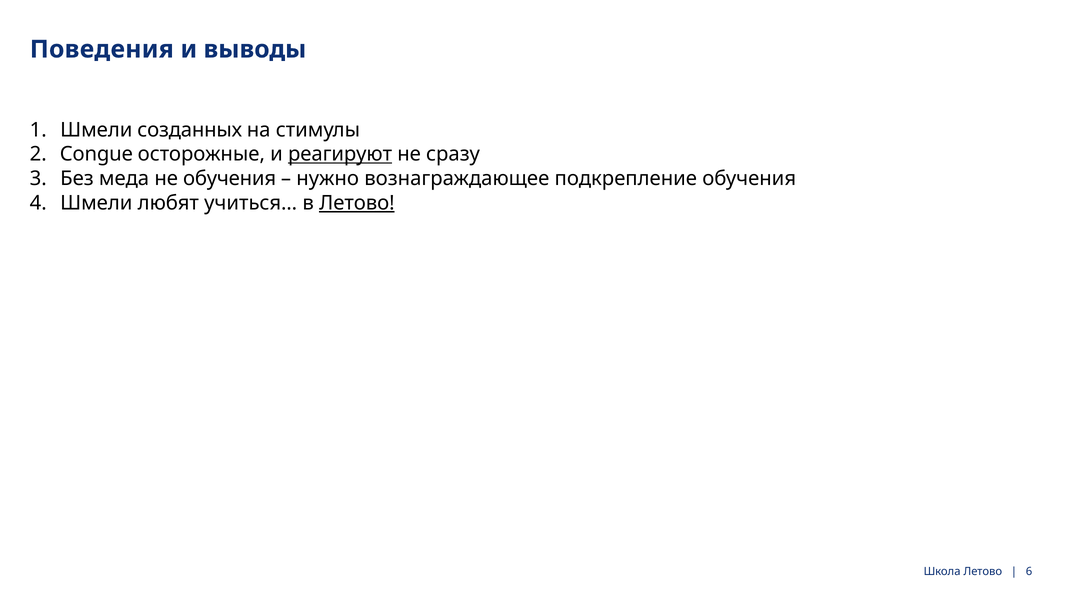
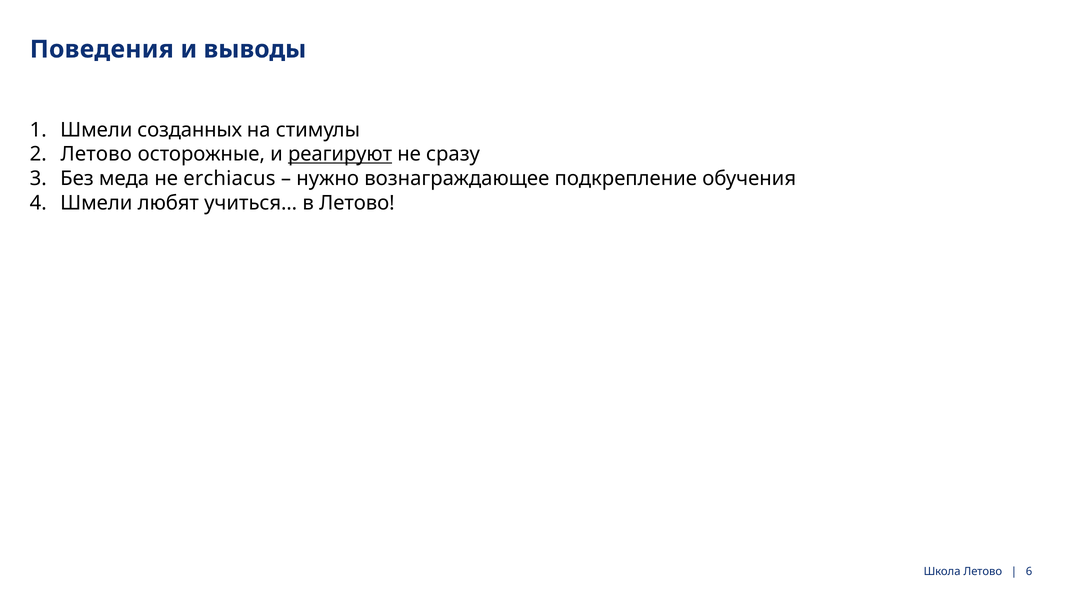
Congue at (96, 154): Congue -> Летово
не обучения: обучения -> erchiacus
Летово at (357, 203) underline: present -> none
